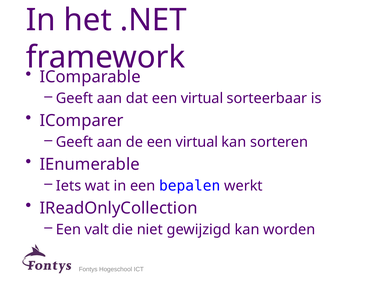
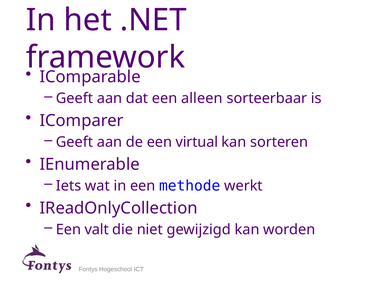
dat een virtual: virtual -> alleen
bepalen: bepalen -> methode
